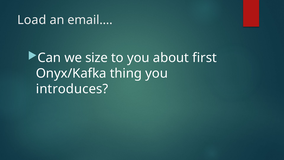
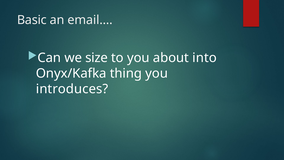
Load: Load -> Basic
first: first -> into
